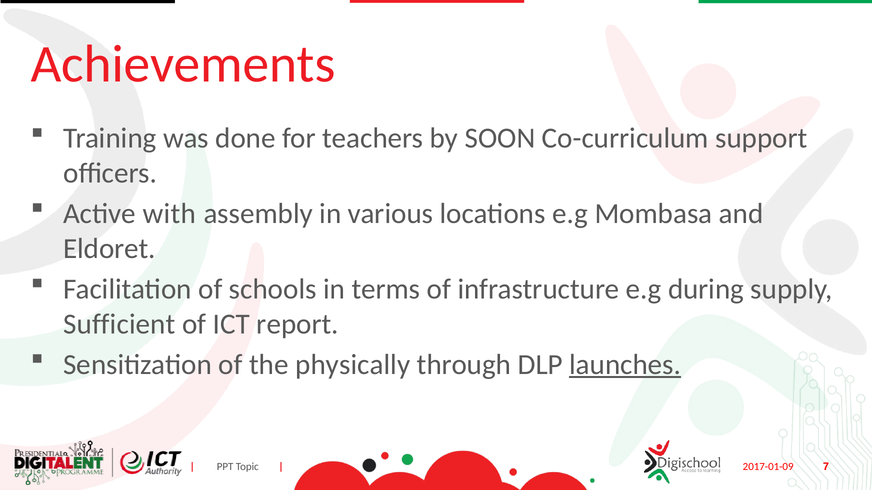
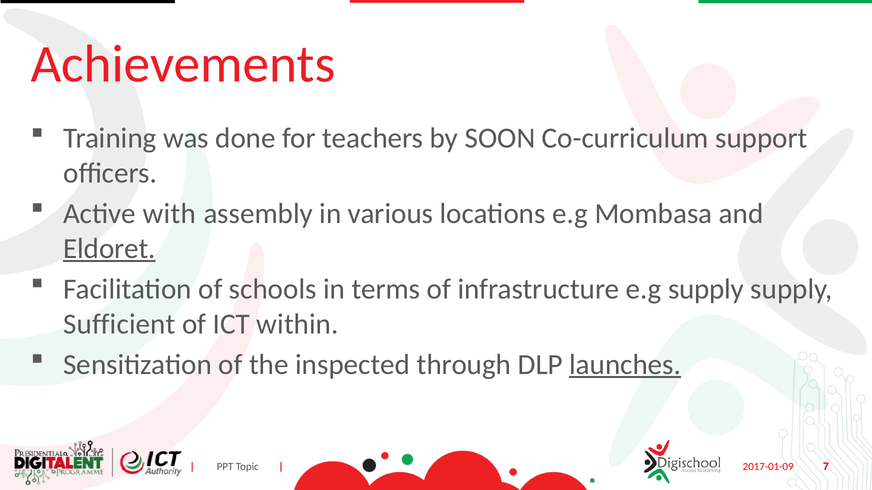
Eldoret underline: none -> present
e.g during: during -> supply
report: report -> within
physically: physically -> inspected
